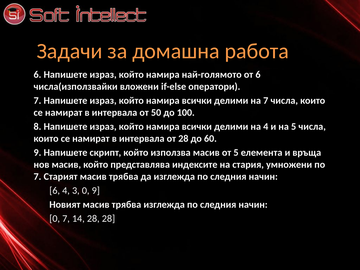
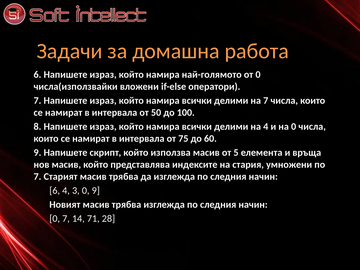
от 6: 6 -> 0
на 5: 5 -> 0
от 28: 28 -> 75
14 28: 28 -> 71
